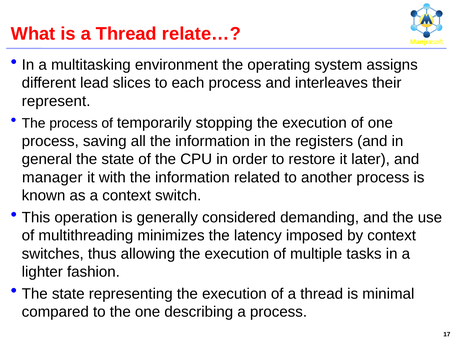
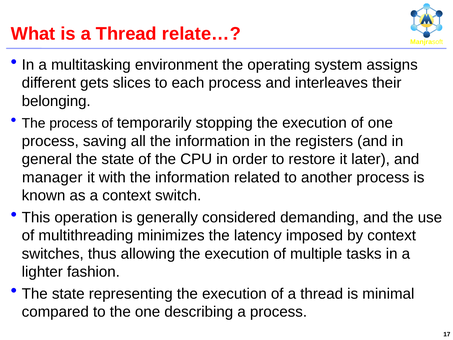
lead: lead -> gets
represent: represent -> belonging
